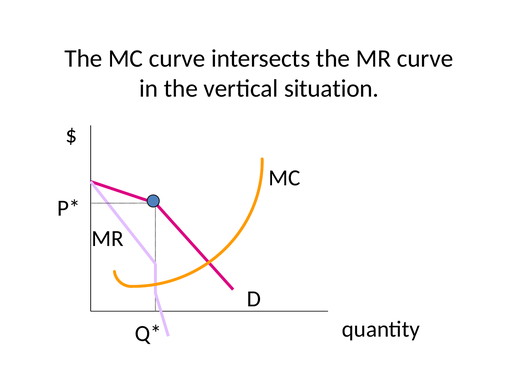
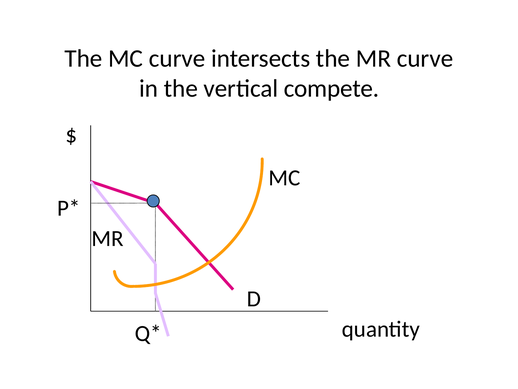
situation: situation -> compete
